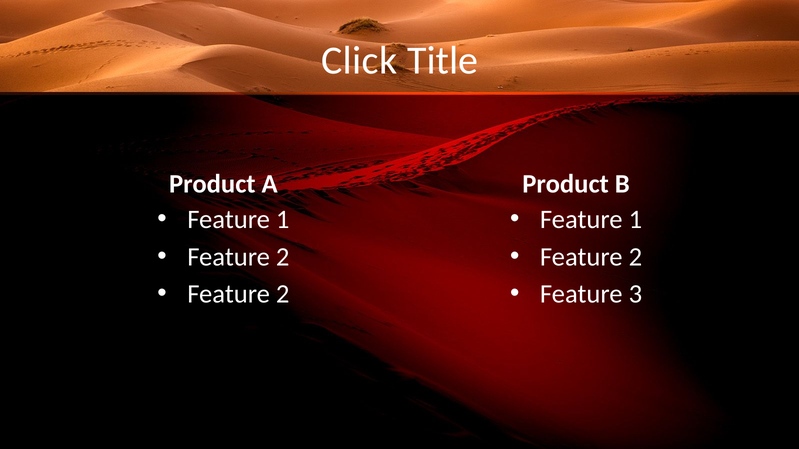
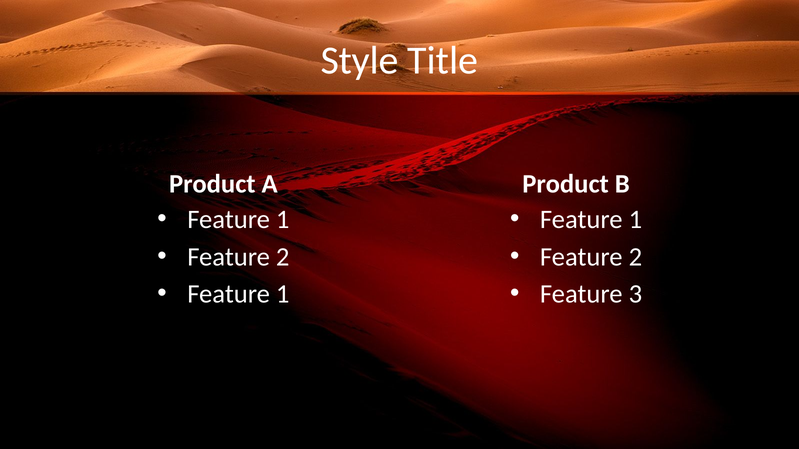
Click: Click -> Style
2 at (283, 294): 2 -> 1
